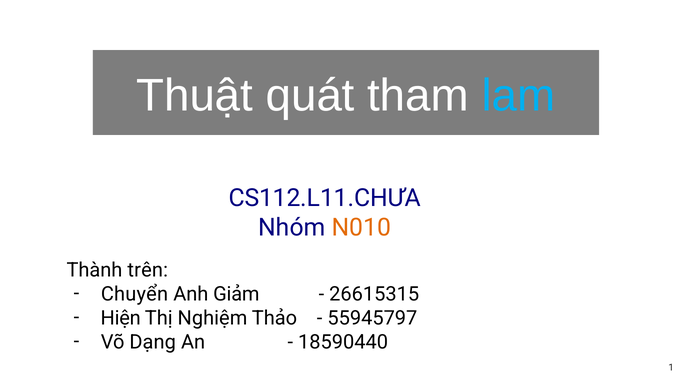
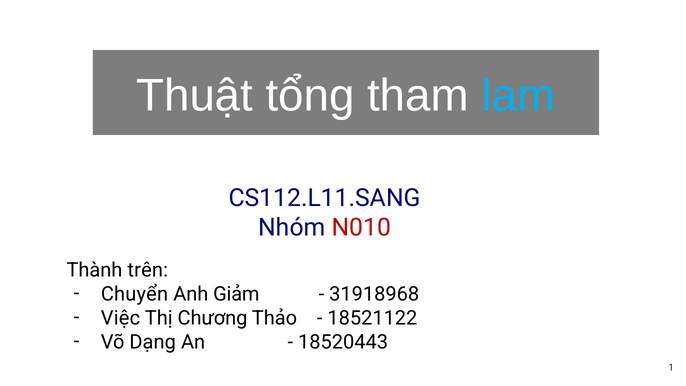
quát: quát -> tổng
CS112.L11.CHƯA: CS112.L11.CHƯA -> CS112.L11.SANG
N010 colour: orange -> red
26615315: 26615315 -> 31918968
Hiện: Hiện -> Việc
Nghiệm: Nghiệm -> Chương
55945797: 55945797 -> 18521122
18590440: 18590440 -> 18520443
